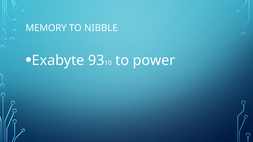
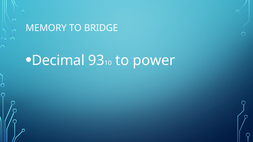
NIBBLE: NIBBLE -> BRIDGE
Exabyte: Exabyte -> Decimal
